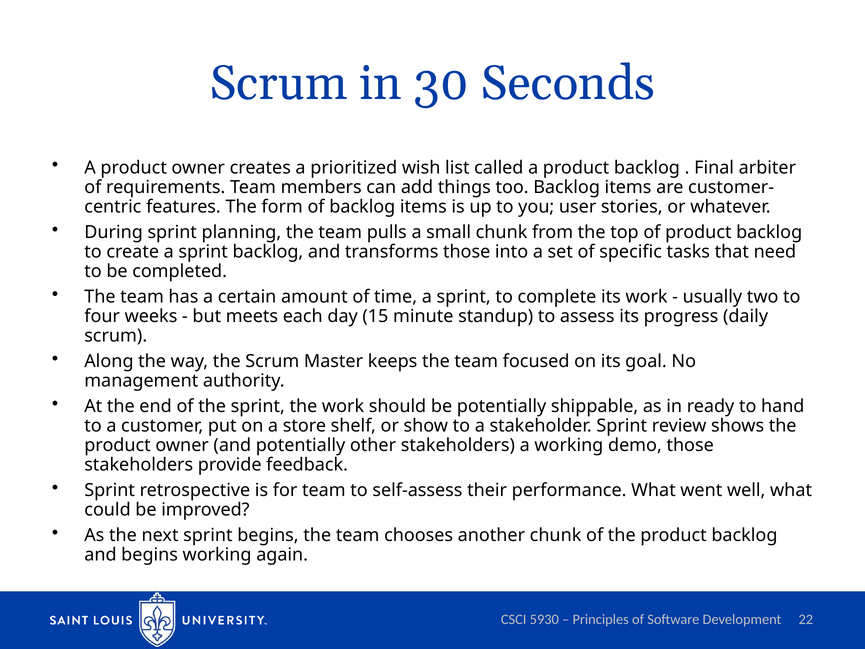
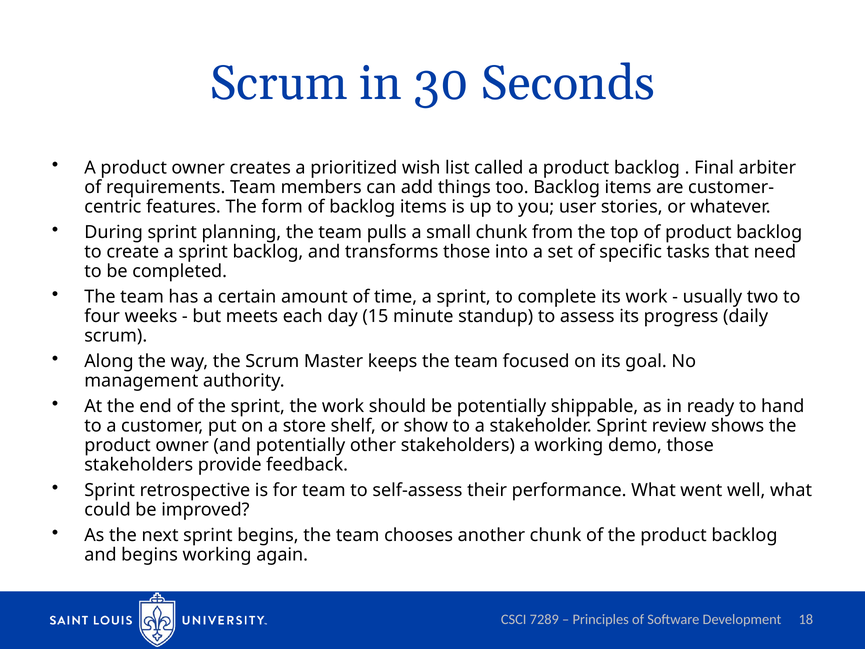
5930: 5930 -> 7289
22: 22 -> 18
